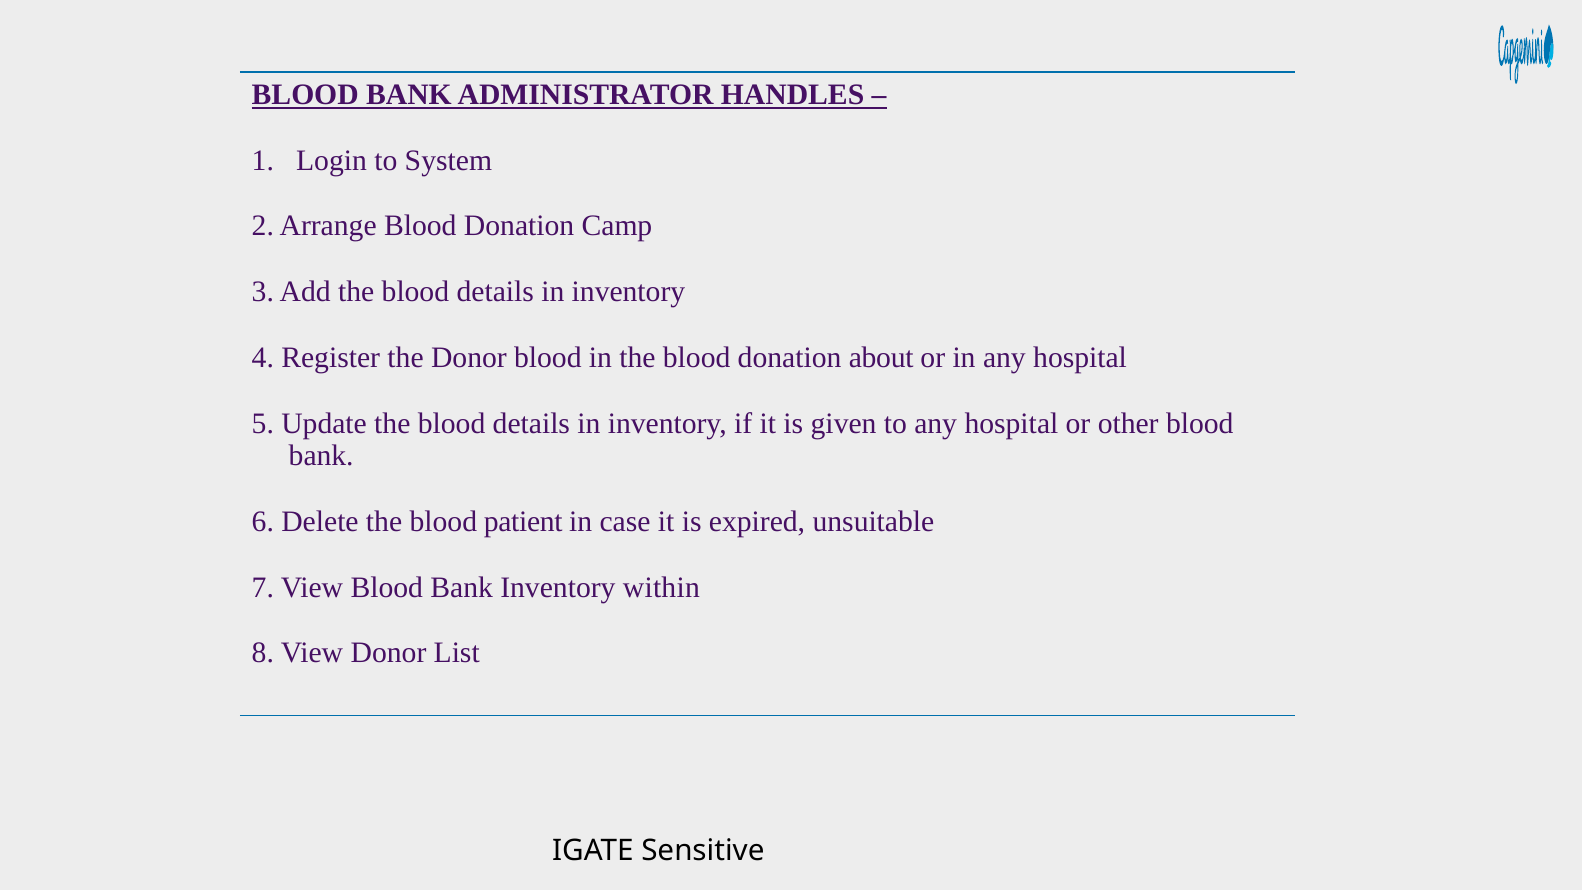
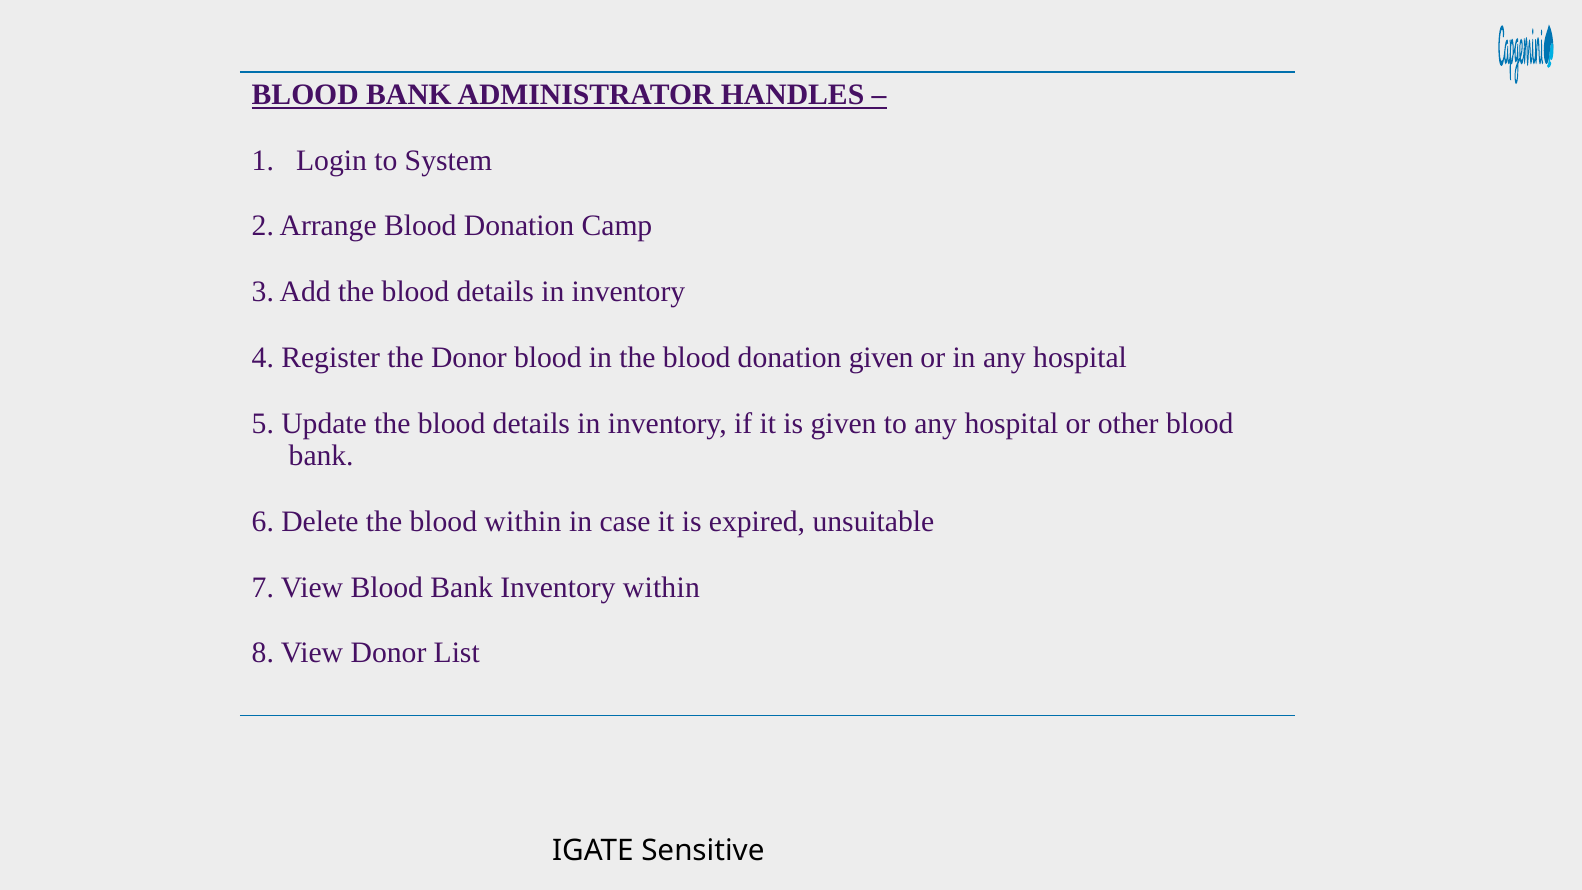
donation about: about -> given
blood patient: patient -> within
